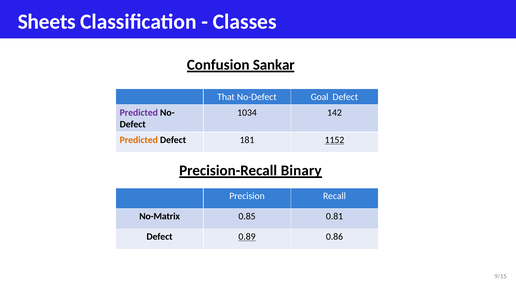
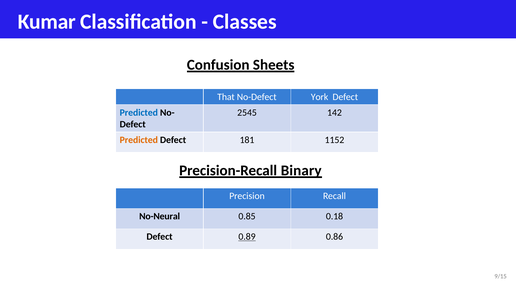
Sheets: Sheets -> Kumar
Sankar: Sankar -> Sheets
Goal: Goal -> York
Predicted at (139, 113) colour: purple -> blue
1034: 1034 -> 2545
1152 underline: present -> none
No-Matrix: No-Matrix -> No-Neural
0.81: 0.81 -> 0.18
